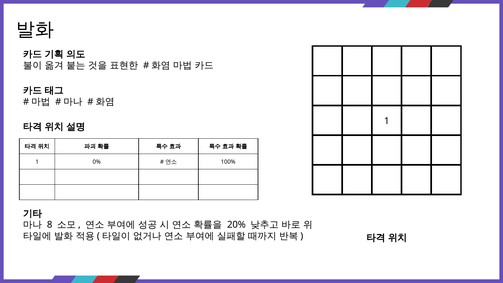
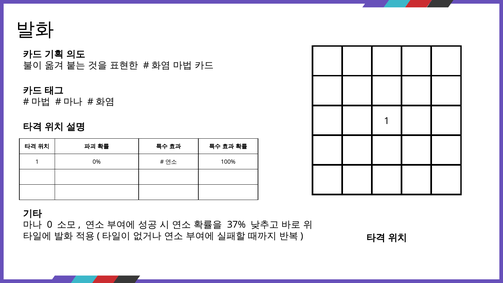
8: 8 -> 0
20%: 20% -> 37%
